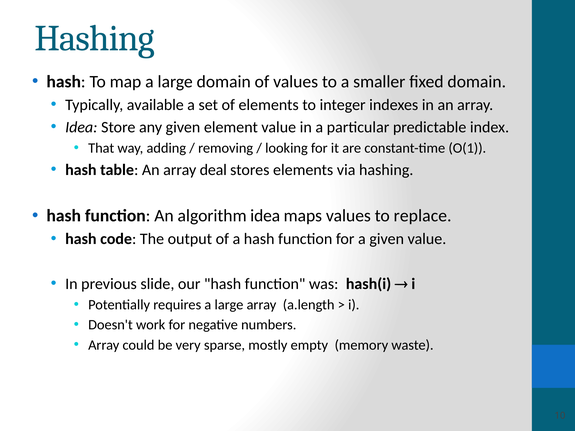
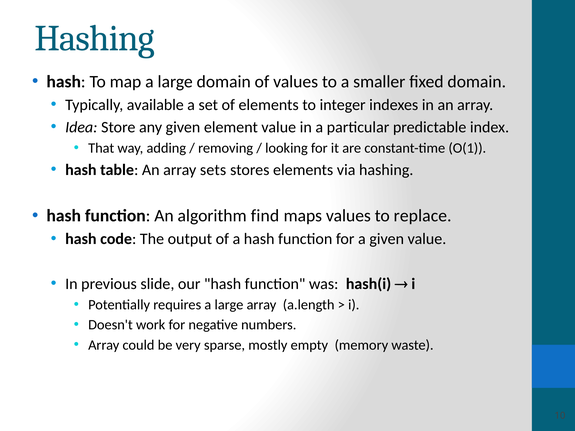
deal: deal -> sets
algorithm idea: idea -> find
